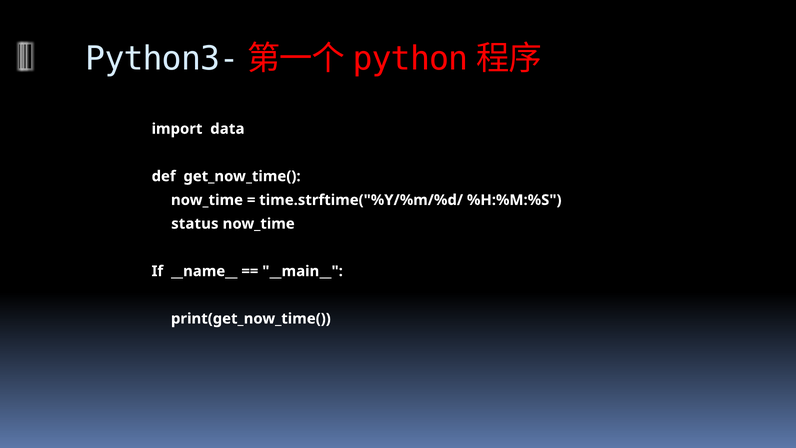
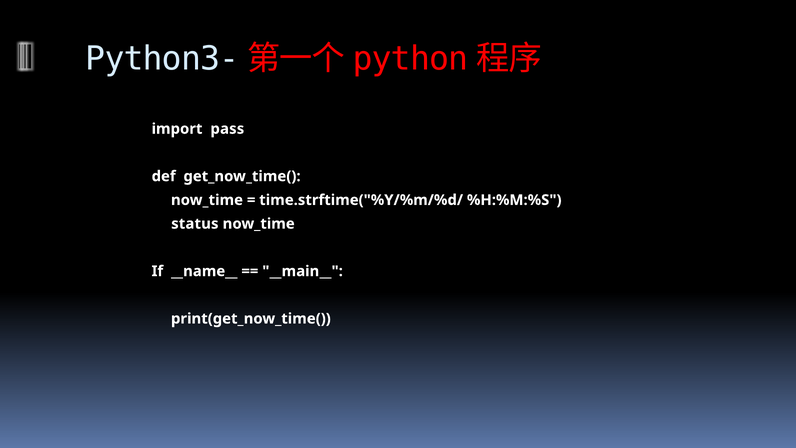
data: data -> pass
